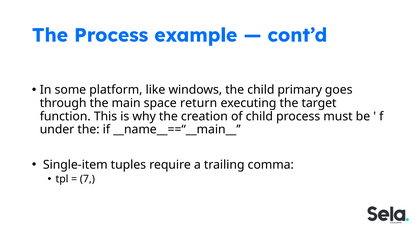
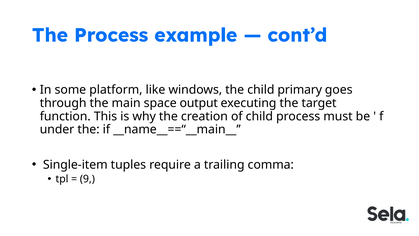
return: return -> output
7: 7 -> 9
